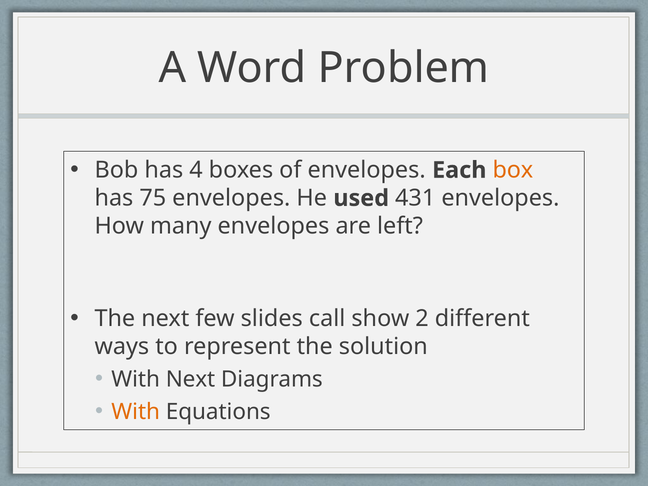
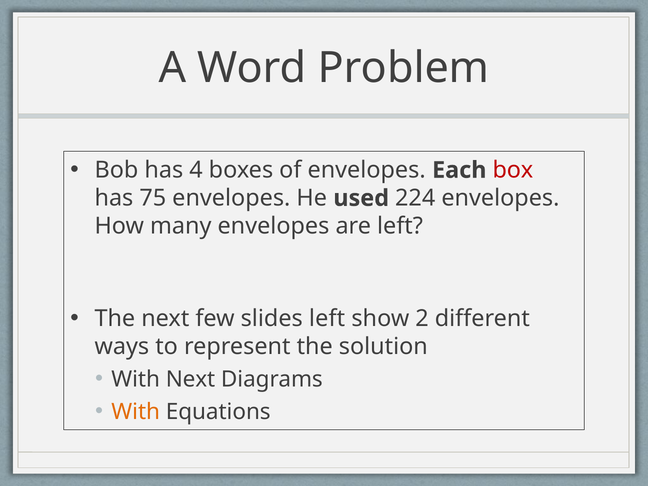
box colour: orange -> red
431: 431 -> 224
slides call: call -> left
